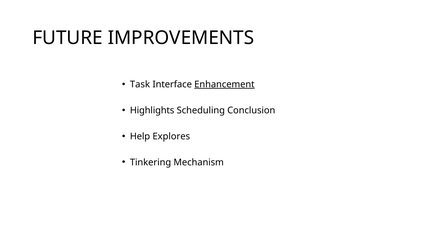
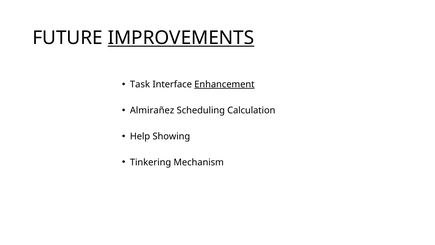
IMPROVEMENTS underline: none -> present
Highlights: Highlights -> Almirañez
Conclusion: Conclusion -> Calculation
Explores: Explores -> Showing
